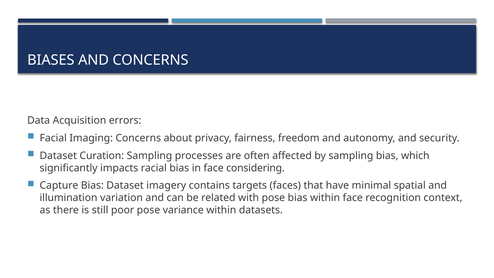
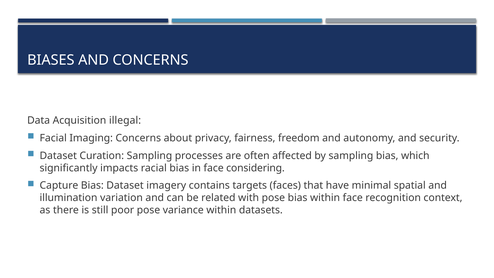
errors: errors -> illegal
